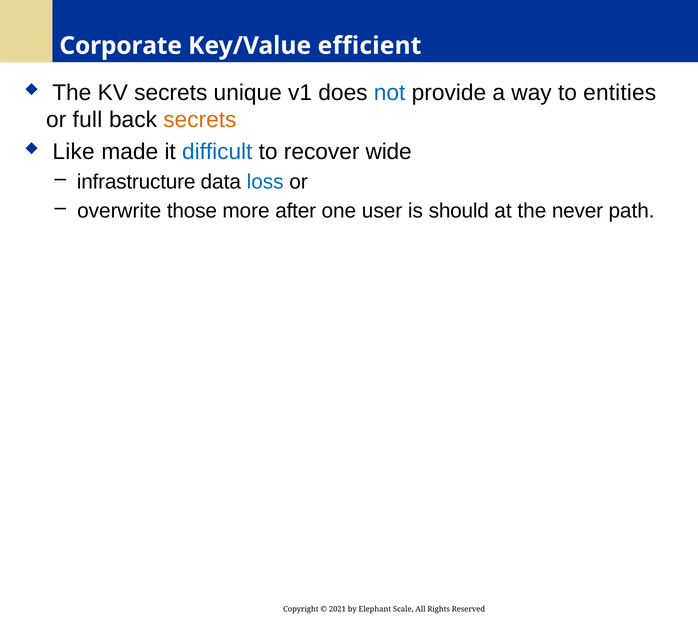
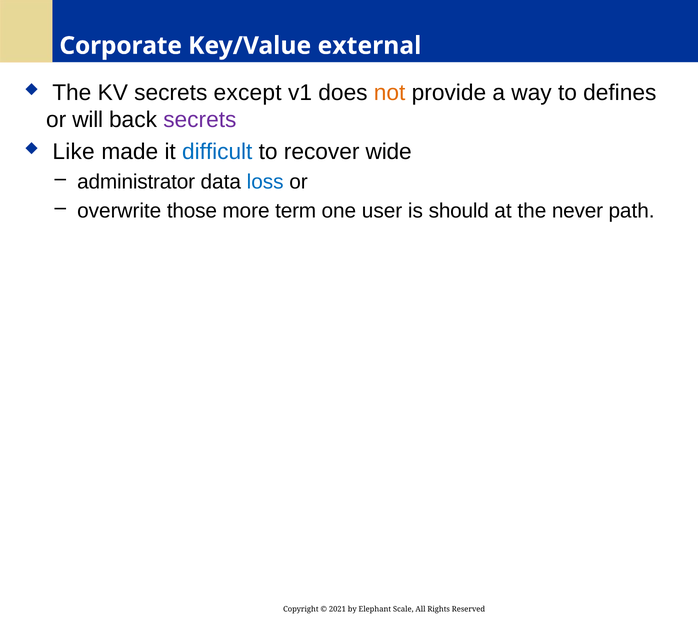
efficient: efficient -> external
unique: unique -> except
not colour: blue -> orange
entities: entities -> defines
full: full -> will
secrets at (200, 120) colour: orange -> purple
infrastructure: infrastructure -> administrator
after: after -> term
